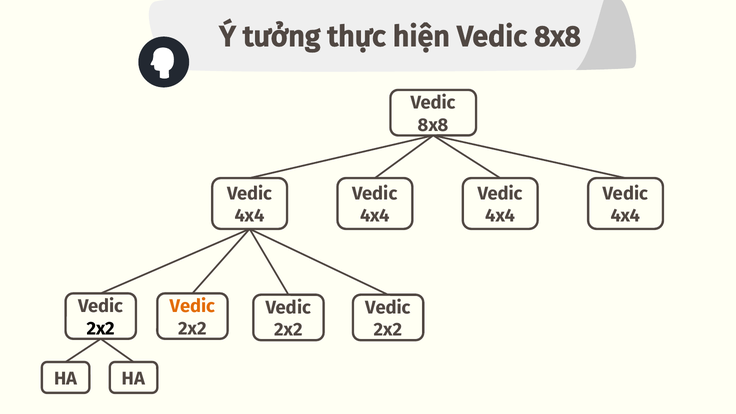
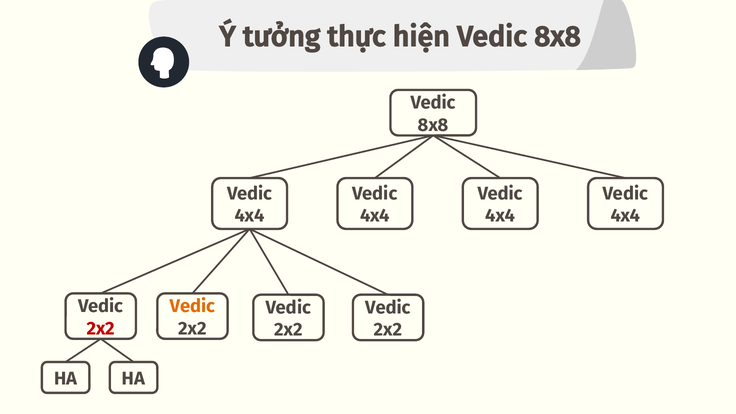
2x2 at (101, 328) colour: black -> red
